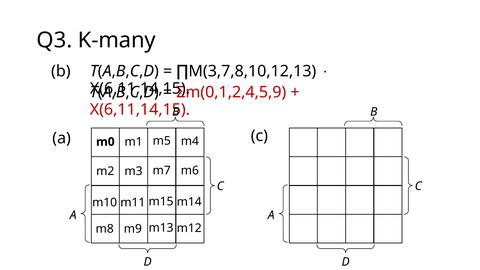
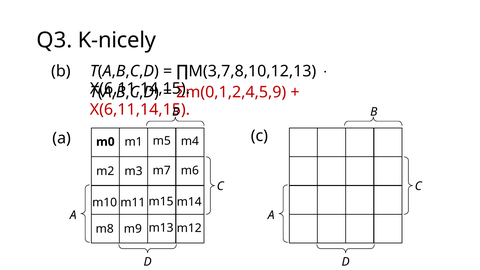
K-many: K-many -> K-nicely
